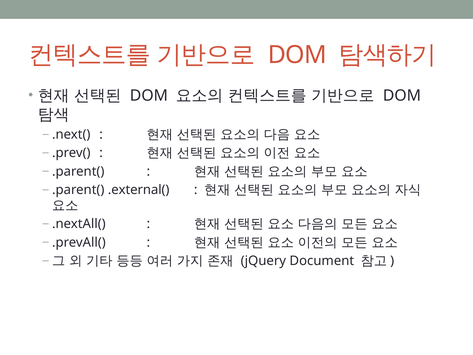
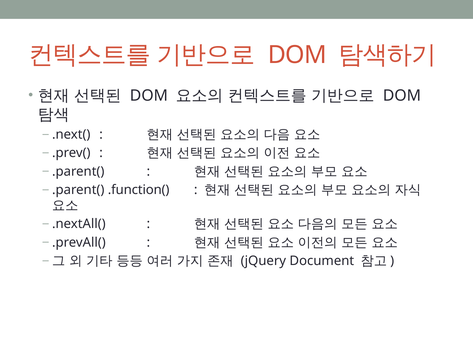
.external(: .external( -> .function(
